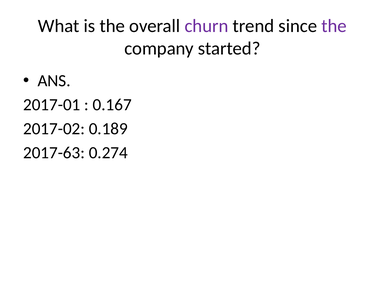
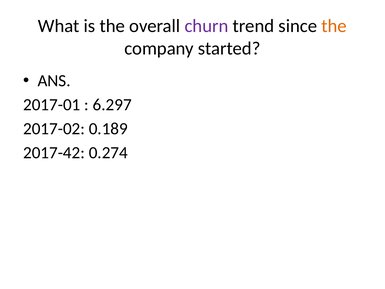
the at (334, 26) colour: purple -> orange
0.167: 0.167 -> 6.297
2017-63: 2017-63 -> 2017-42
